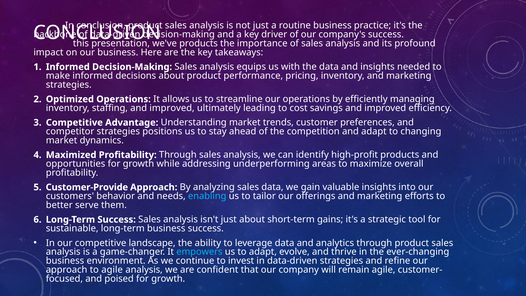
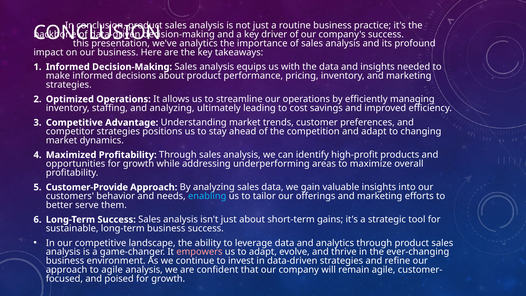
we've products: products -> analytics
staffing and improved: improved -> analyzing
empowers colour: light blue -> pink
